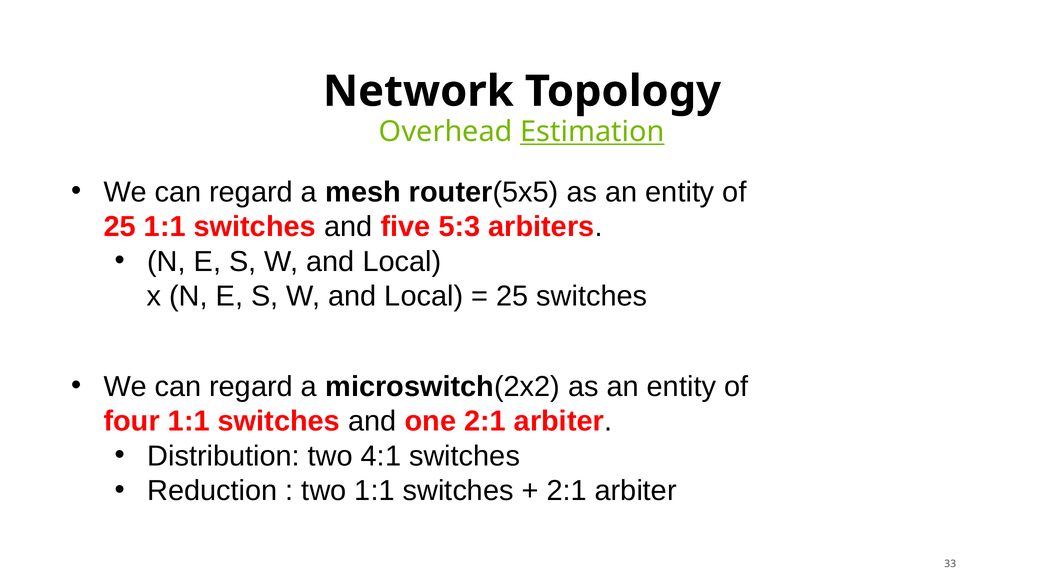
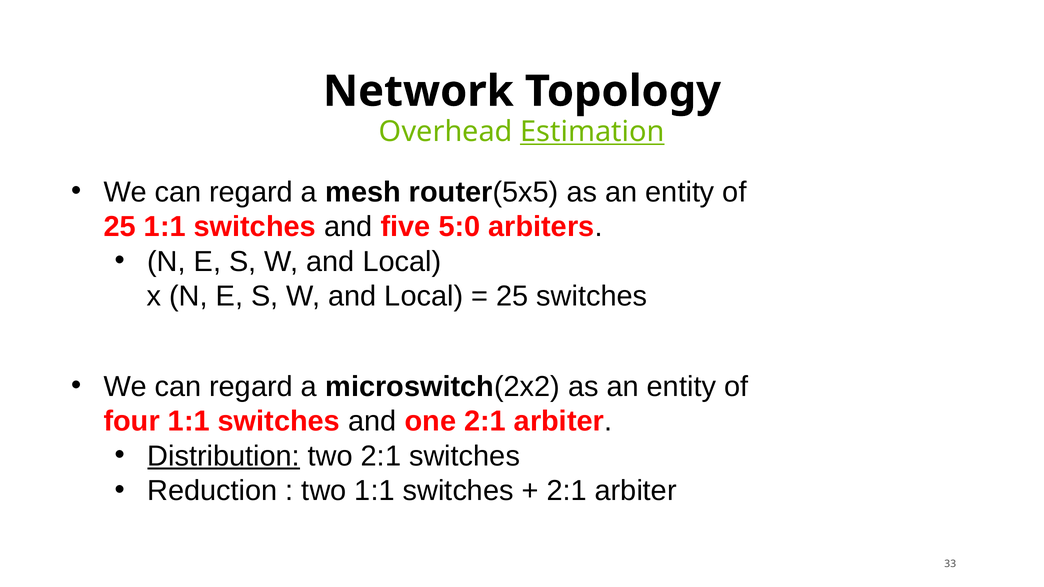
5:3: 5:3 -> 5:0
Distribution underline: none -> present
two 4:1: 4:1 -> 2:1
